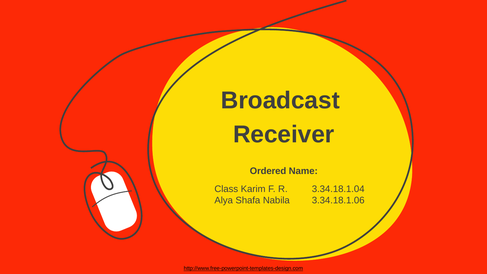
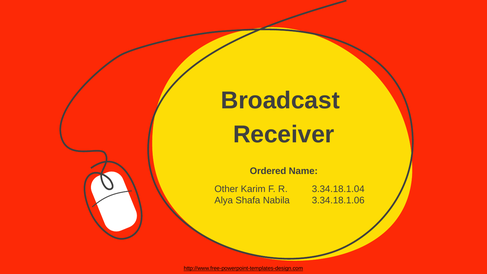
Class: Class -> Other
